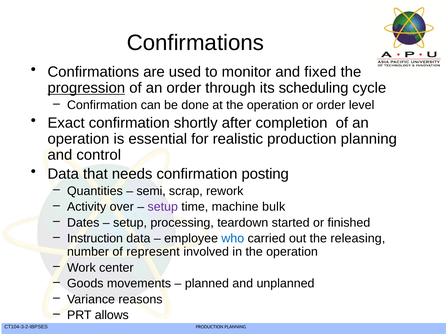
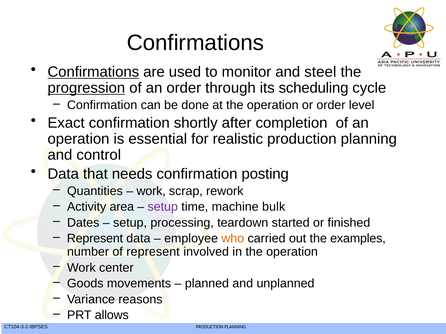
Confirmations at (93, 72) underline: none -> present
fixed: fixed -> steel
semi at (151, 191): semi -> work
over: over -> area
Instruction at (95, 239): Instruction -> Represent
who colour: blue -> orange
releasing: releasing -> examples
